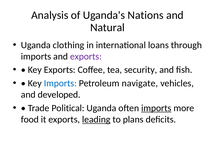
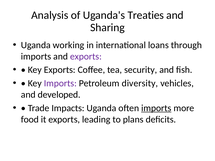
Nations: Nations -> Treaties
Natural: Natural -> Sharing
clothing: clothing -> working
Imports at (60, 83) colour: blue -> purple
navigate: navigate -> diversity
Political: Political -> Impacts
leading underline: present -> none
